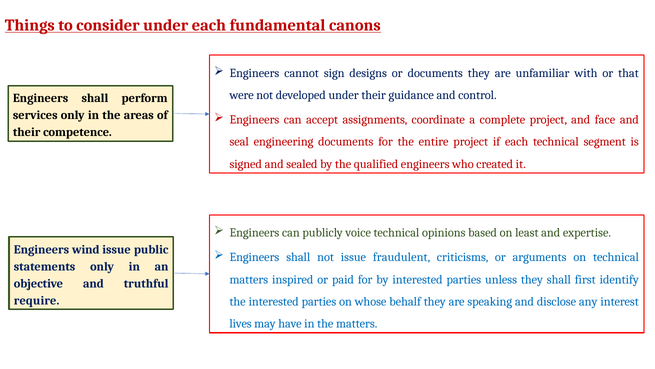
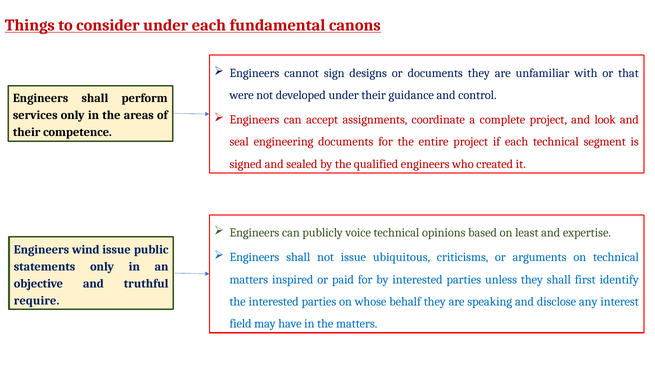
face: face -> look
fraudulent: fraudulent -> ubiquitous
lives: lives -> field
